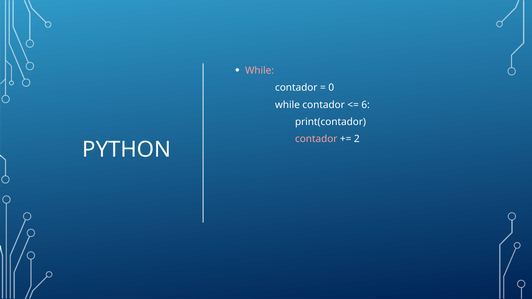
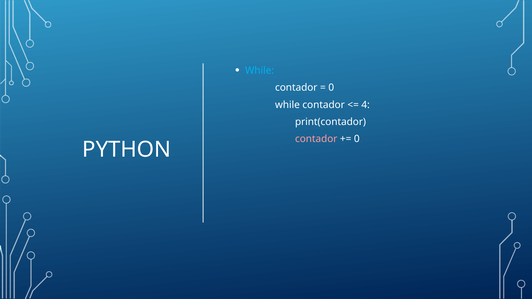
While at (260, 71) colour: pink -> light blue
6: 6 -> 4
2 at (357, 139): 2 -> 0
